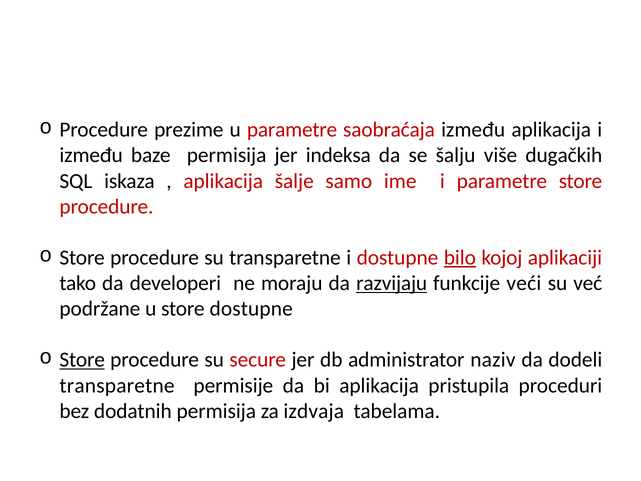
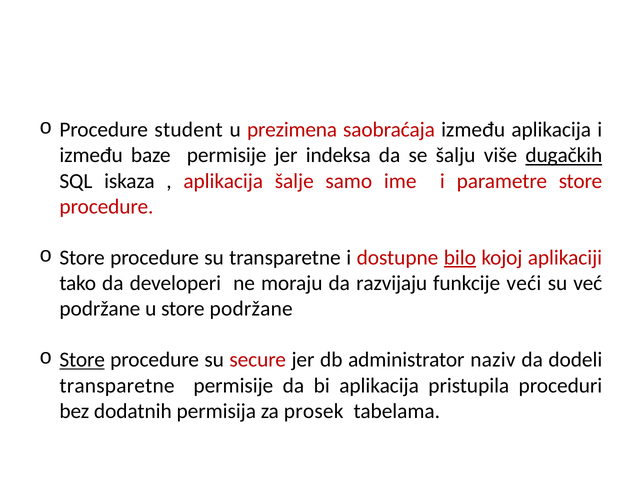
prezime: prezime -> student
u parametre: parametre -> prezimena
baze permisija: permisija -> permisije
dugačkih underline: none -> present
razvijaju underline: present -> none
store dostupne: dostupne -> podržane
izdvaja: izdvaja -> prosek
